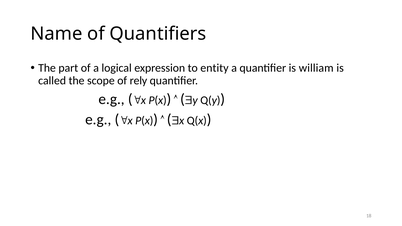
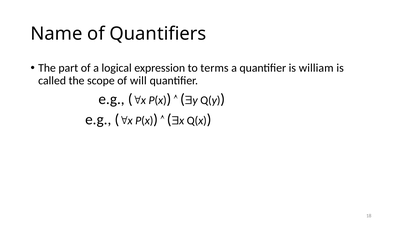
entity: entity -> terms
rely: rely -> will
